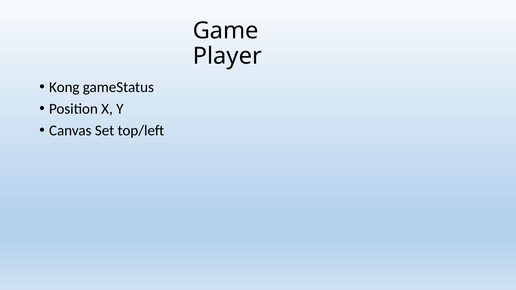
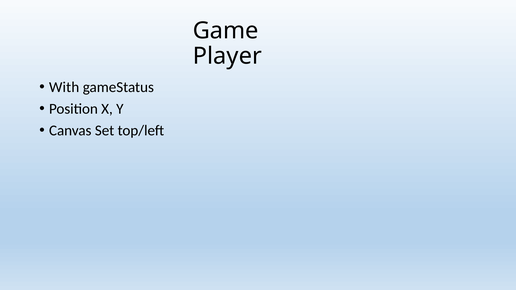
Kong: Kong -> With
